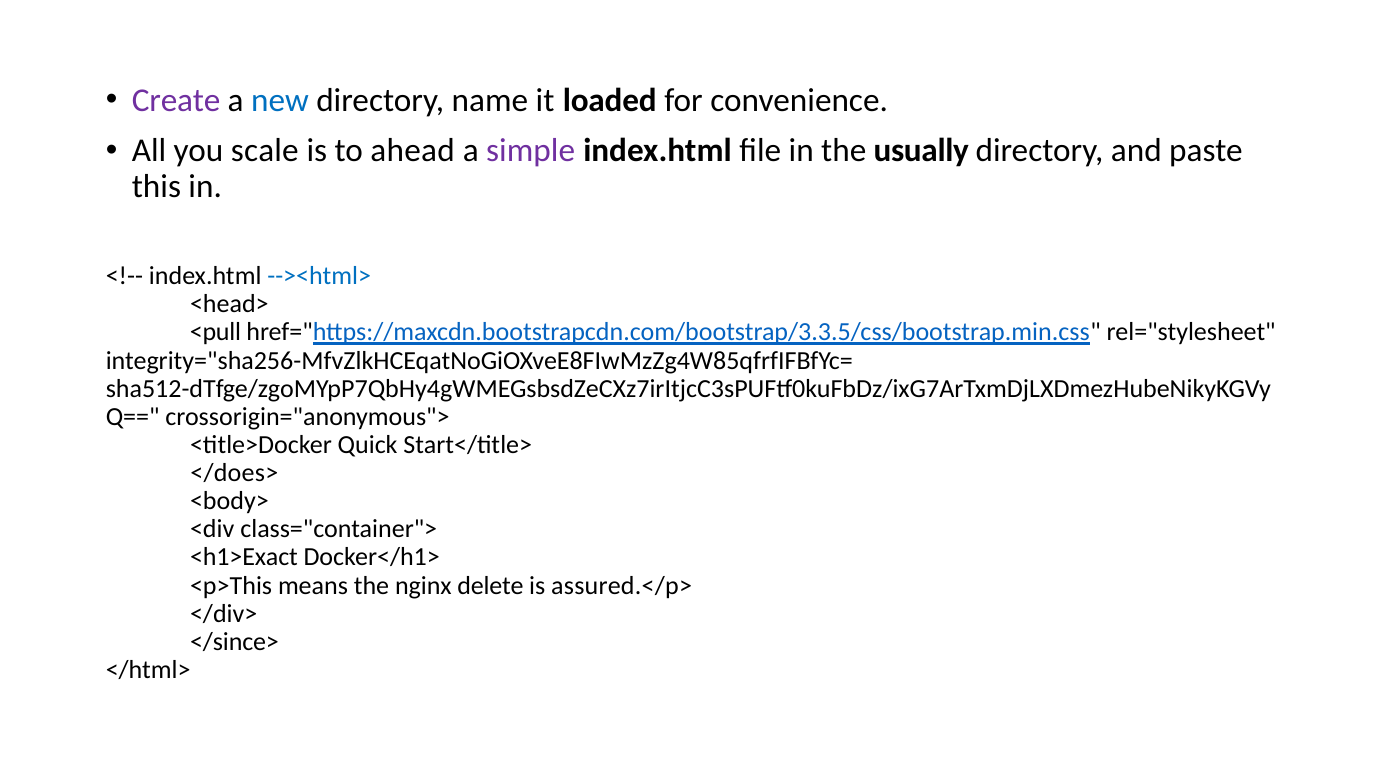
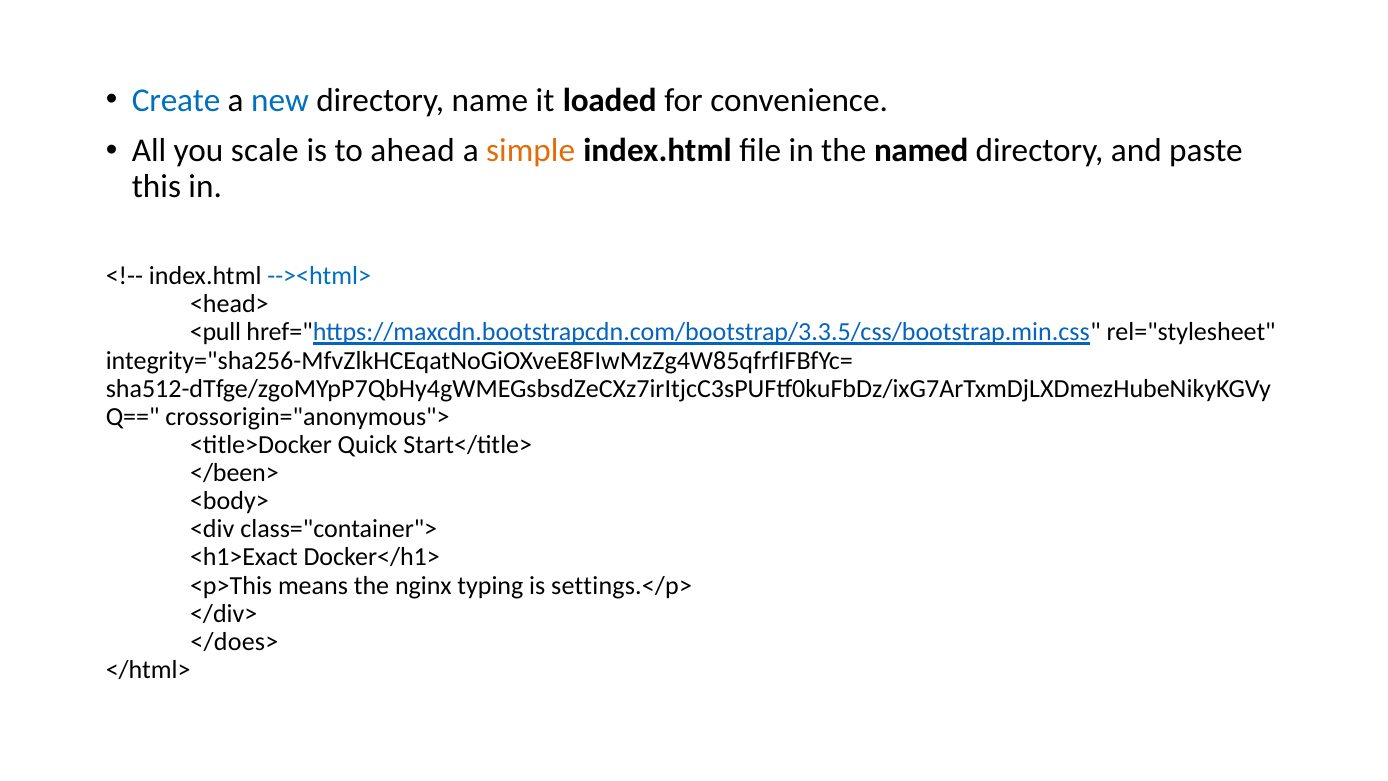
Create colour: purple -> blue
simple colour: purple -> orange
usually: usually -> named
</does>: </does> -> </been>
delete: delete -> typing
assured.</p>: assured.</p> -> settings.</p>
</since>: </since> -> </does>
